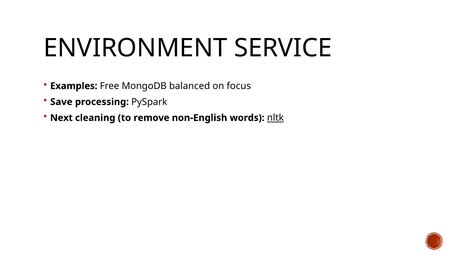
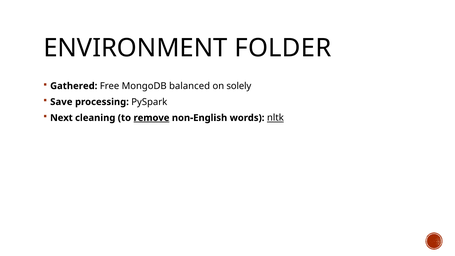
SERVICE: SERVICE -> FOLDER
Examples: Examples -> Gathered
focus: focus -> solely
remove underline: none -> present
